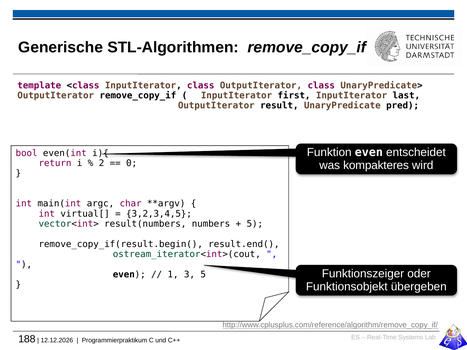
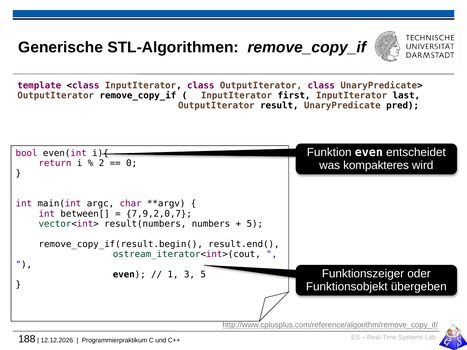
virtual[: virtual[ -> between[
3,2,3,4,5: 3,2,3,4,5 -> 7,9,2,0,7
